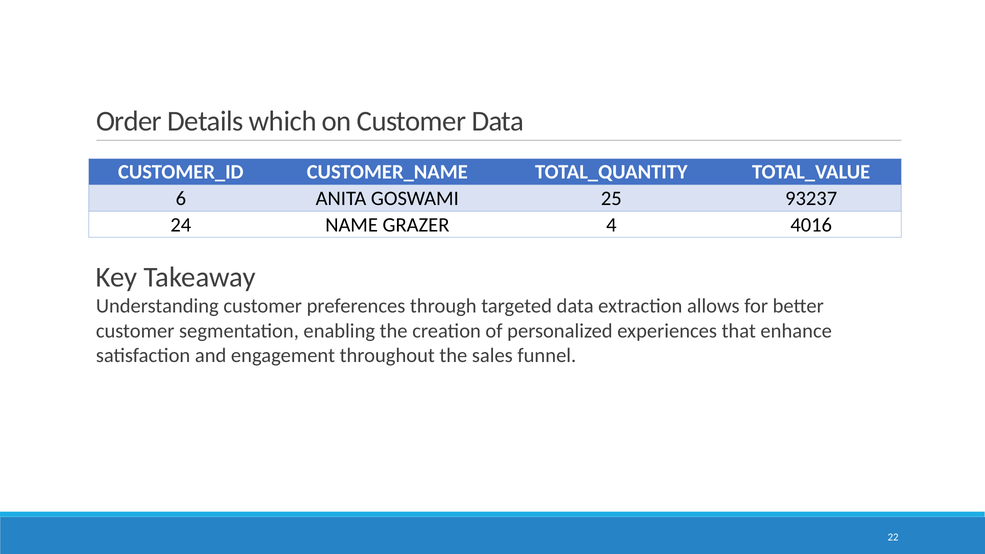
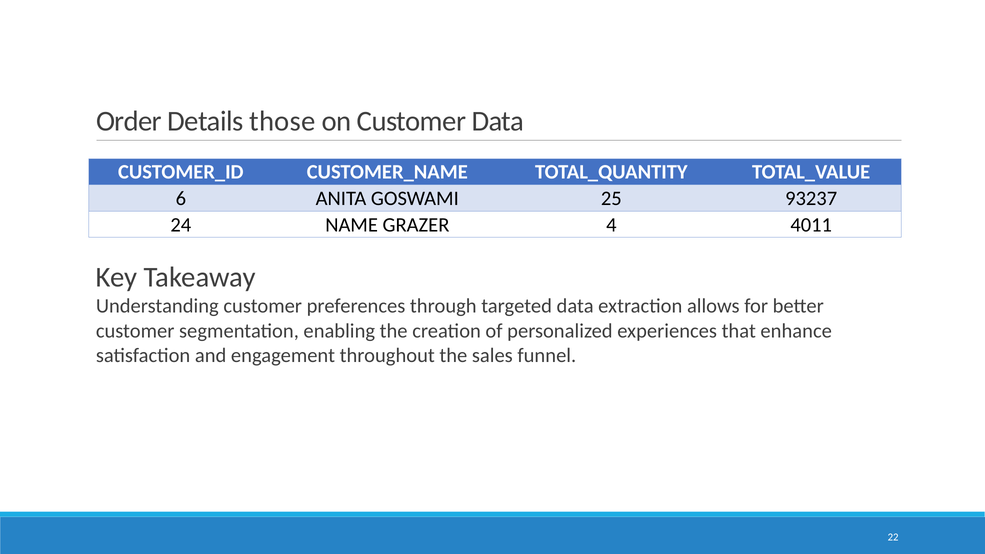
which: which -> those
4016: 4016 -> 4011
